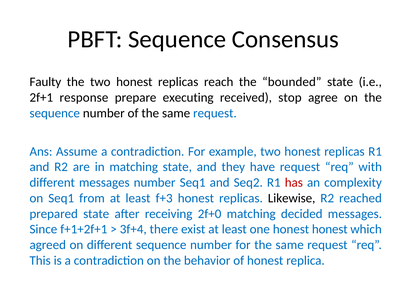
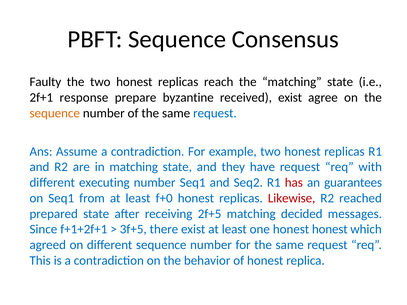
the bounded: bounded -> matching
executing: executing -> byzantine
received stop: stop -> exist
sequence at (55, 113) colour: blue -> orange
different messages: messages -> executing
complexity: complexity -> guarantees
f+3: f+3 -> f+0
Likewise colour: black -> red
2f+0: 2f+0 -> 2f+5
3f+4: 3f+4 -> 3f+5
